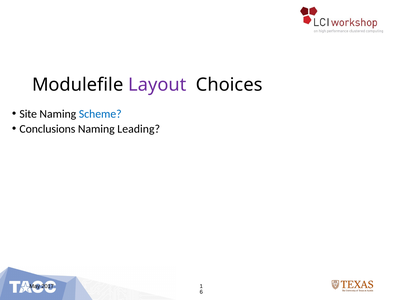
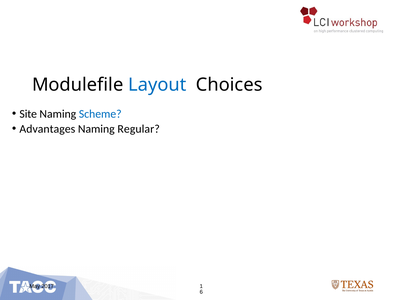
Layout colour: purple -> blue
Conclusions: Conclusions -> Advantages
Leading: Leading -> Regular
